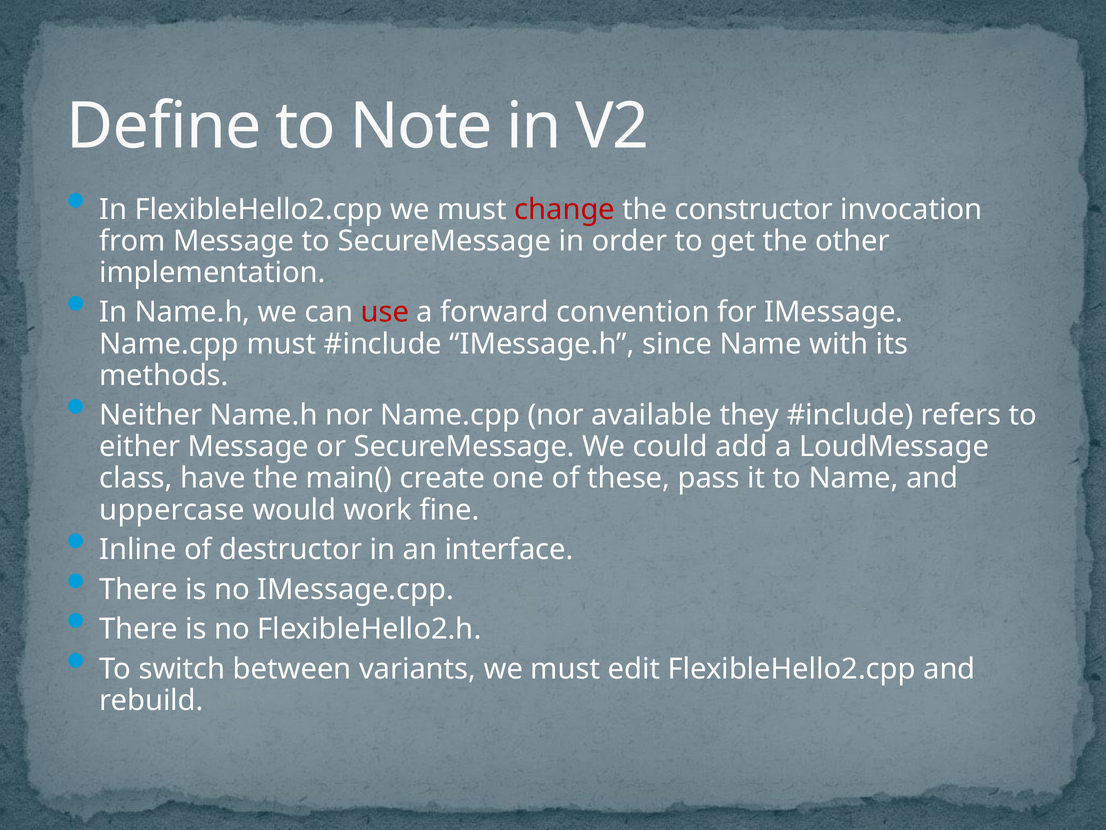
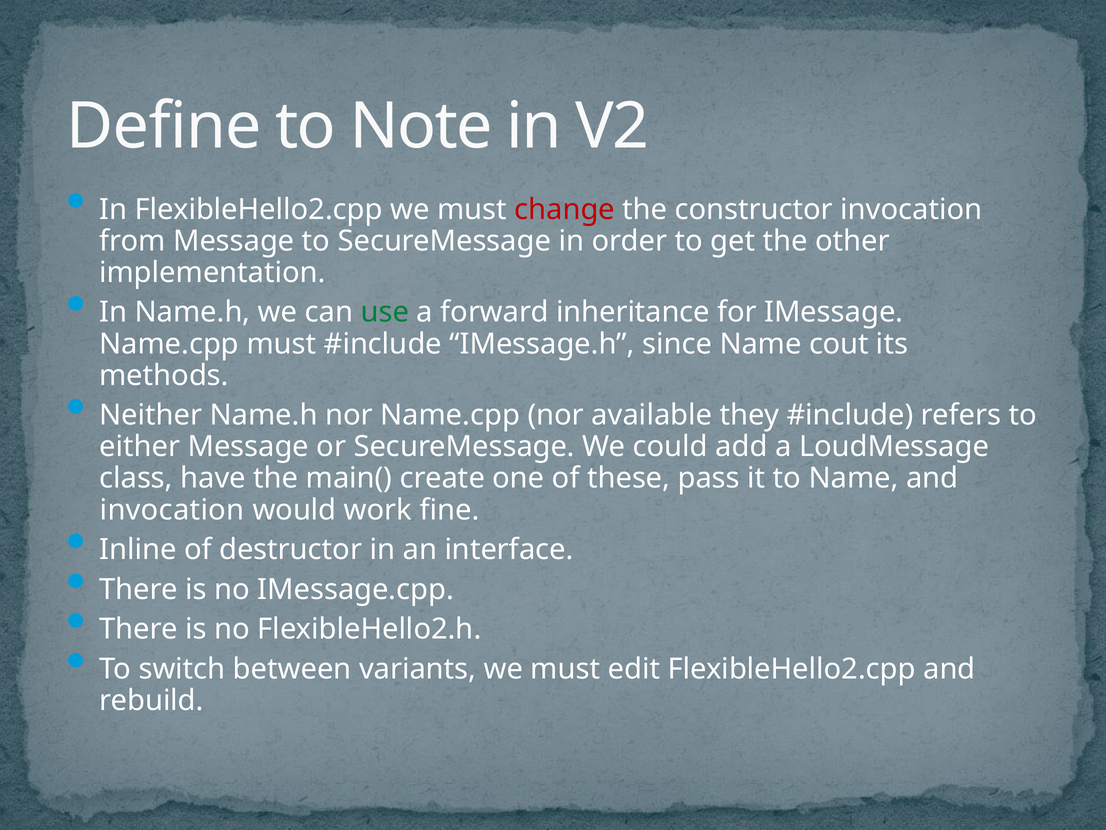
use colour: red -> green
convention: convention -> inheritance
with: with -> cout
uppercase at (172, 510): uppercase -> invocation
